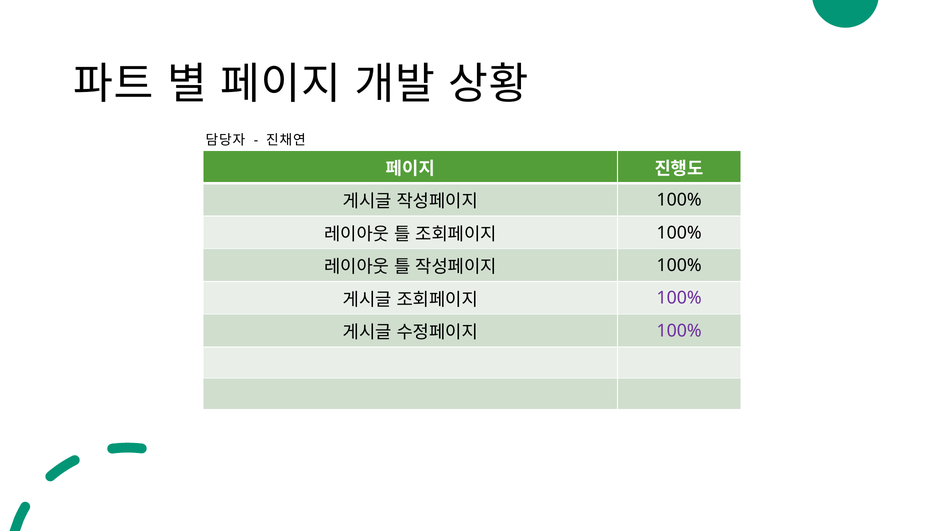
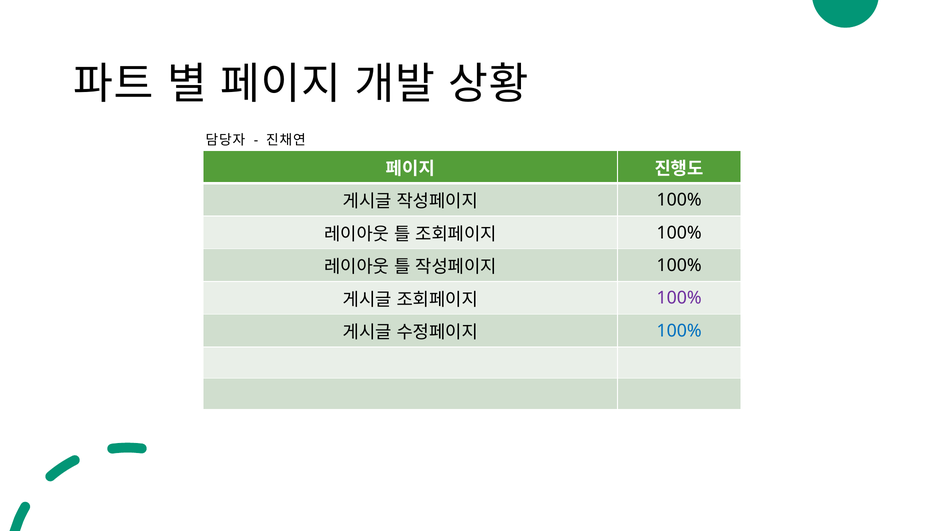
100% at (679, 331) colour: purple -> blue
